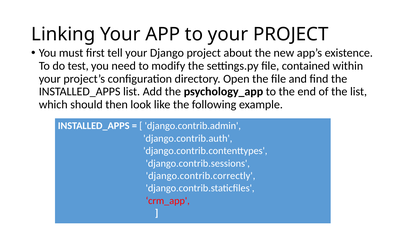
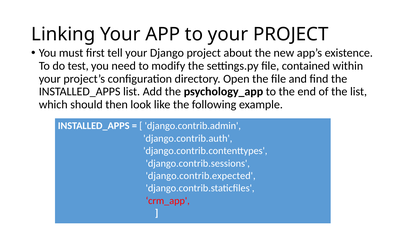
django.contrib.correctly: django.contrib.correctly -> django.contrib.expected
